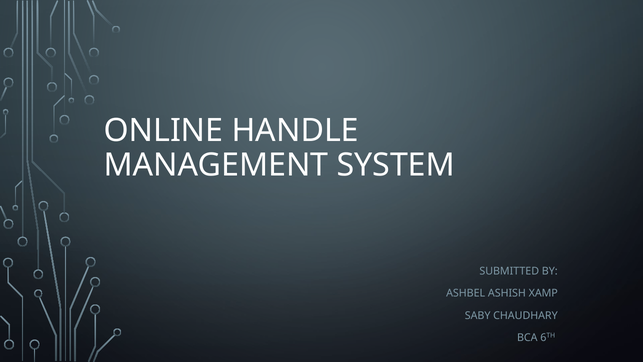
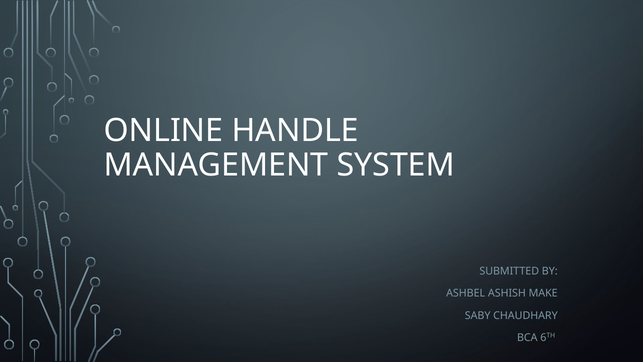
XAMP: XAMP -> MAKE
